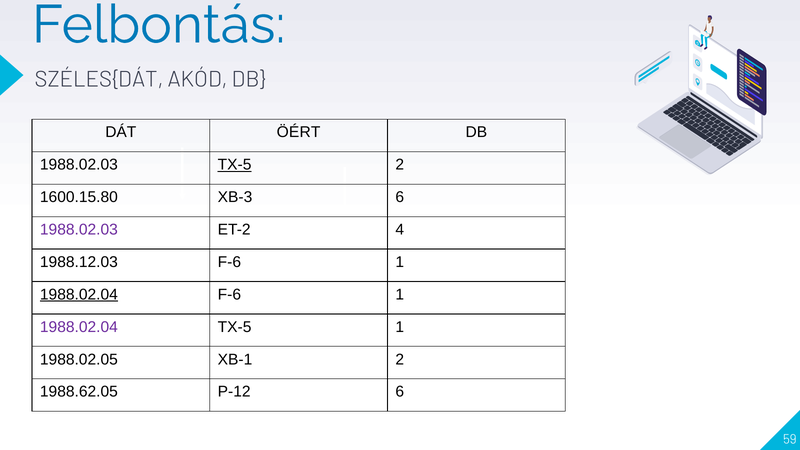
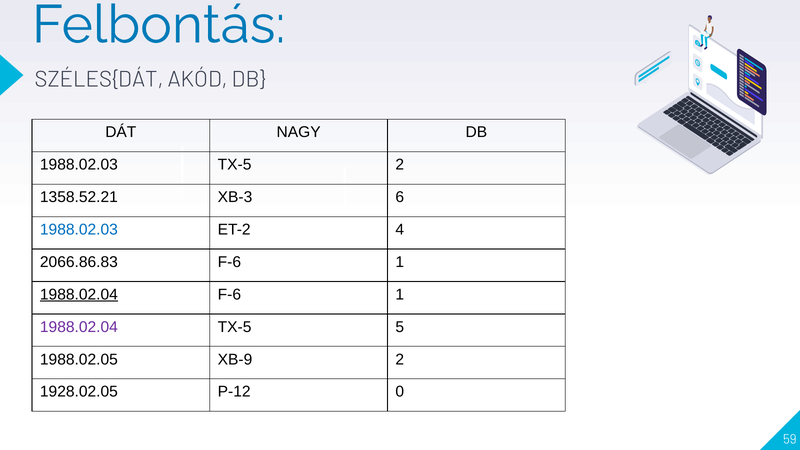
ÖÉRT: ÖÉRT -> NAGY
TX-5 at (235, 165) underline: present -> none
1600.15.80: 1600.15.80 -> 1358.52.21
1988.02.03 at (79, 230) colour: purple -> blue
1988.12.03: 1988.12.03 -> 2066.86.83
TX-5 1: 1 -> 5
XB-1: XB-1 -> XB-9
1988.62.05: 1988.62.05 -> 1928.02.05
P-12 6: 6 -> 0
